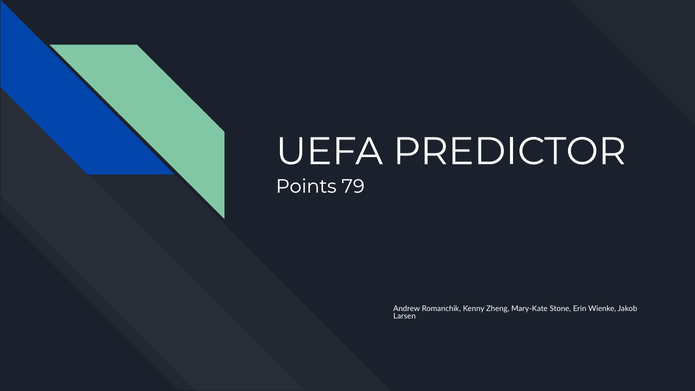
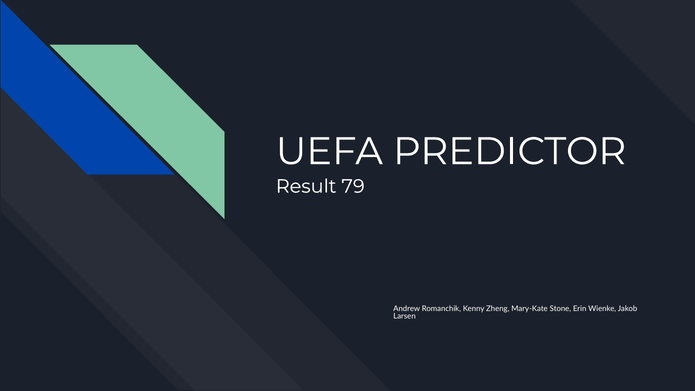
Points: Points -> Result
